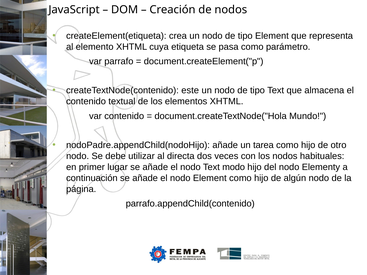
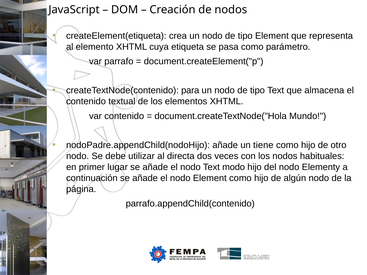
este: este -> para
tarea: tarea -> tiene
